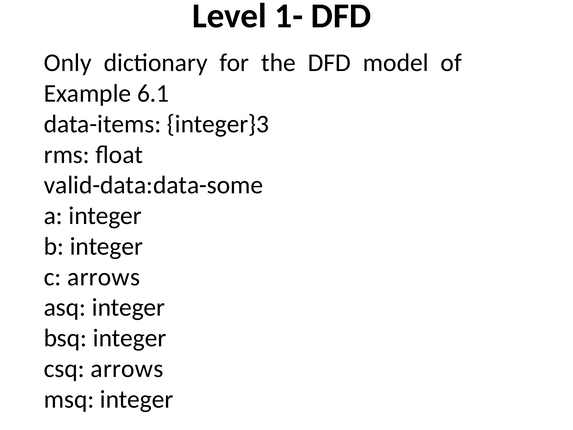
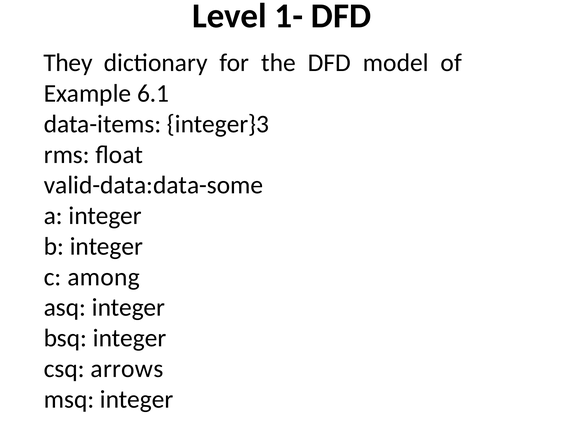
Only: Only -> They
c arrows: arrows -> among
